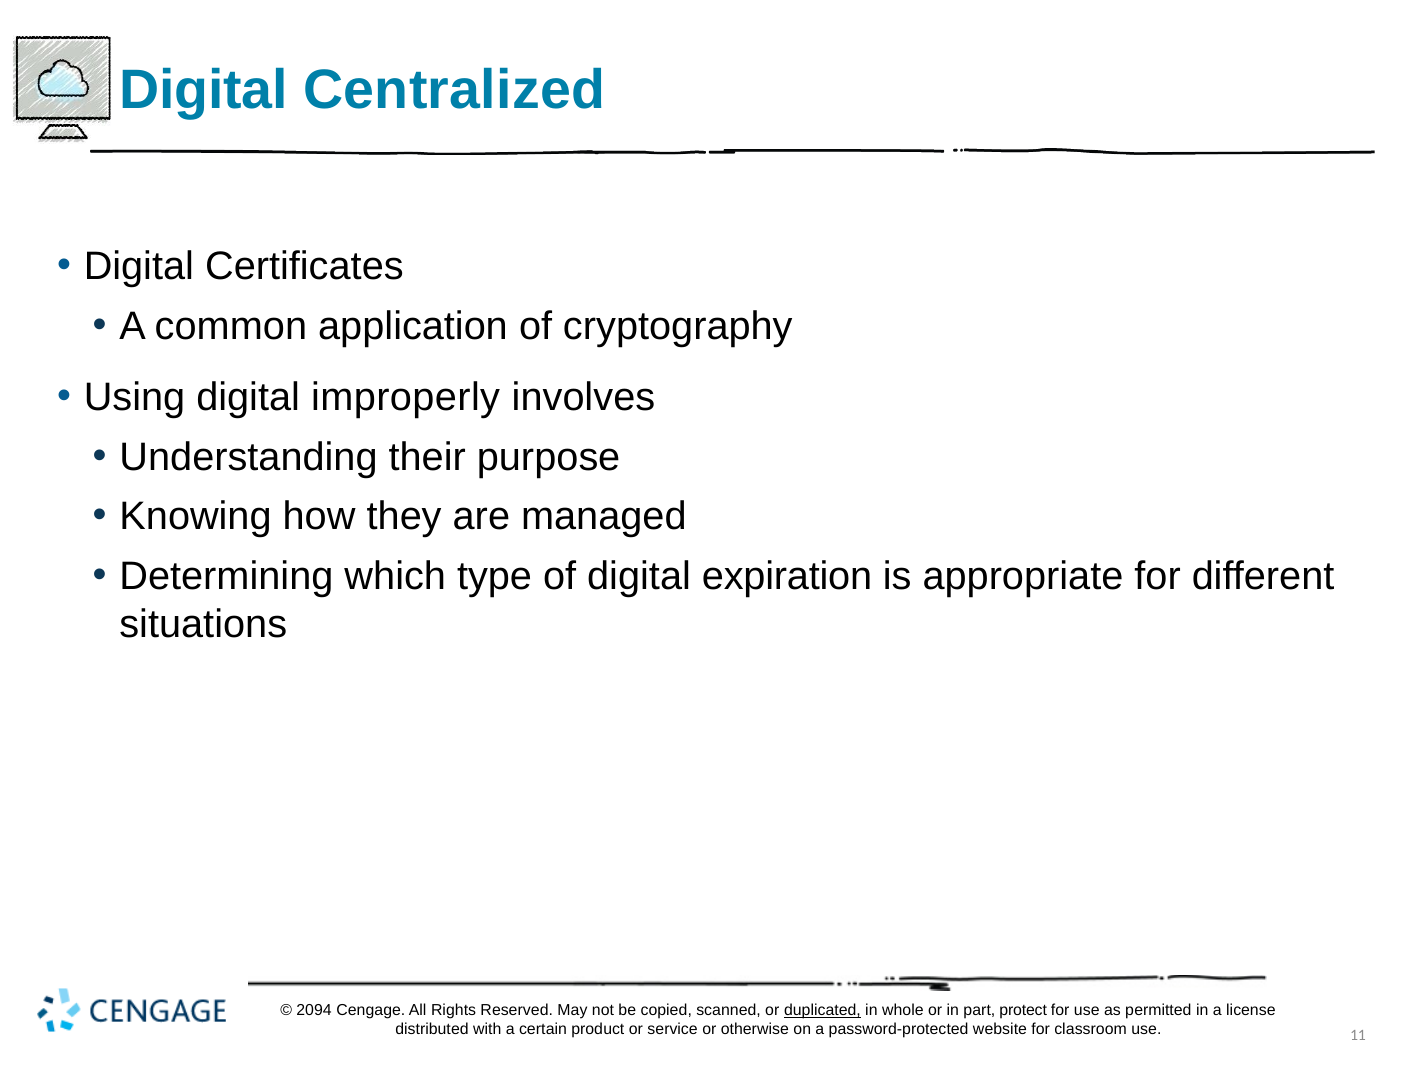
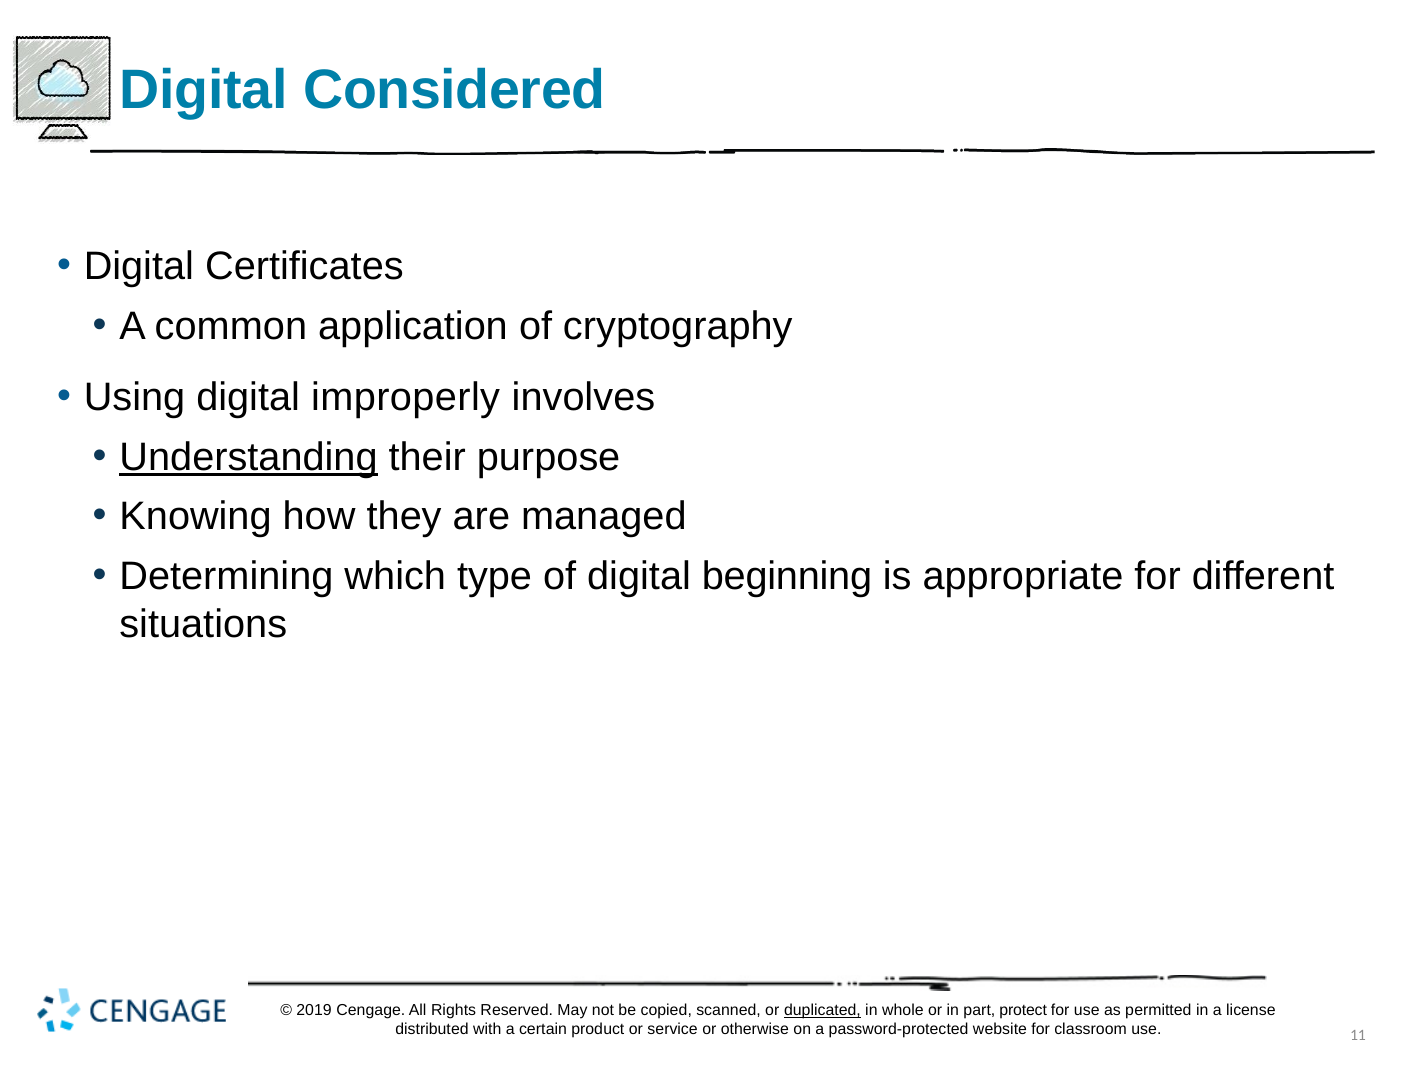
Centralized: Centralized -> Considered
Understanding underline: none -> present
expiration: expiration -> beginning
2094: 2094 -> 2019
